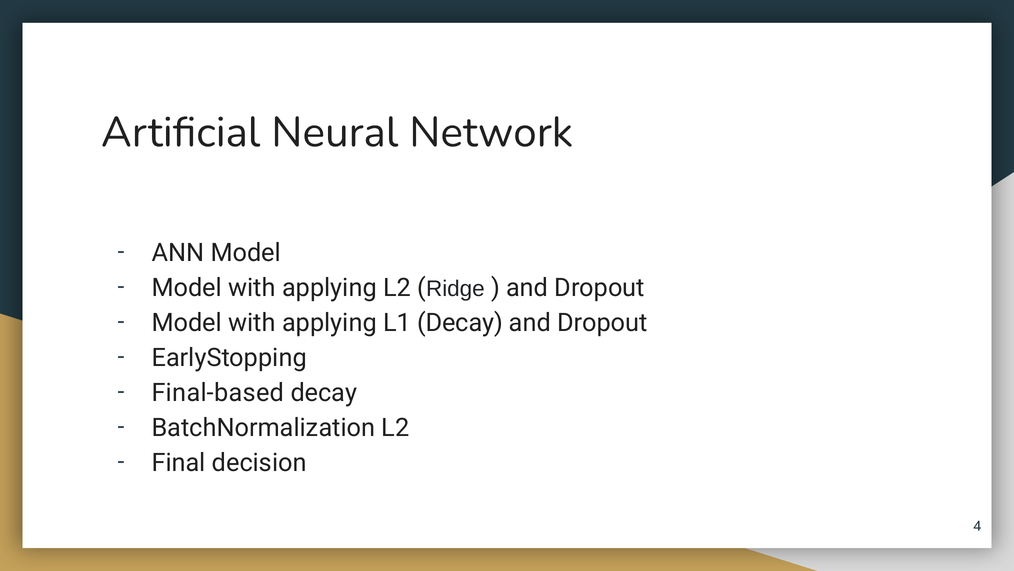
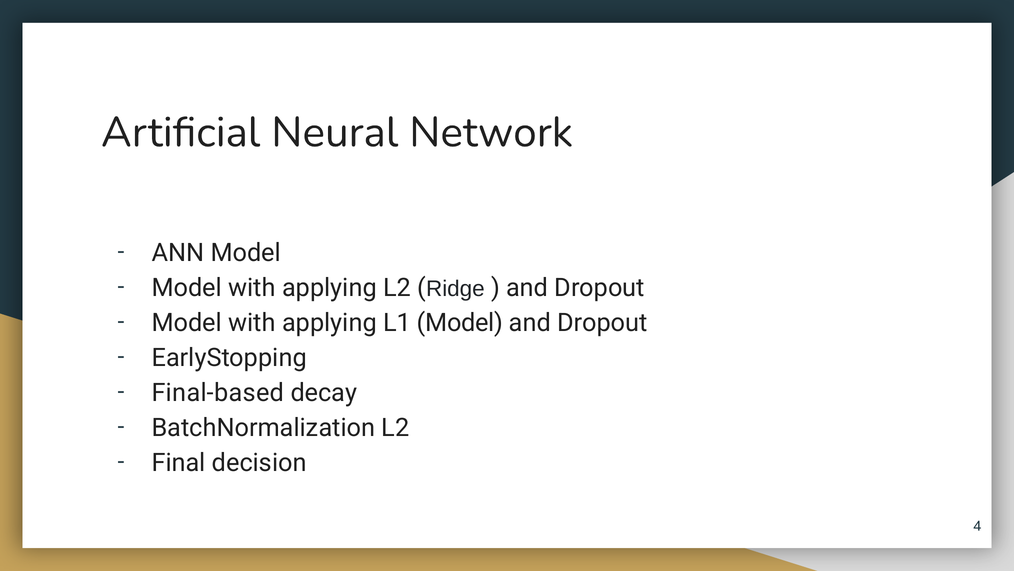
L1 Decay: Decay -> Model
